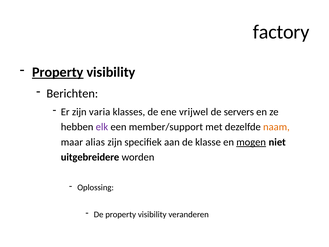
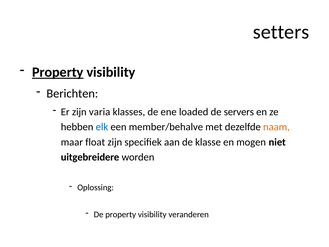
factory: factory -> setters
vrijwel: vrijwel -> loaded
elk colour: purple -> blue
member/support: member/support -> member/behalve
alias: alias -> float
mogen underline: present -> none
